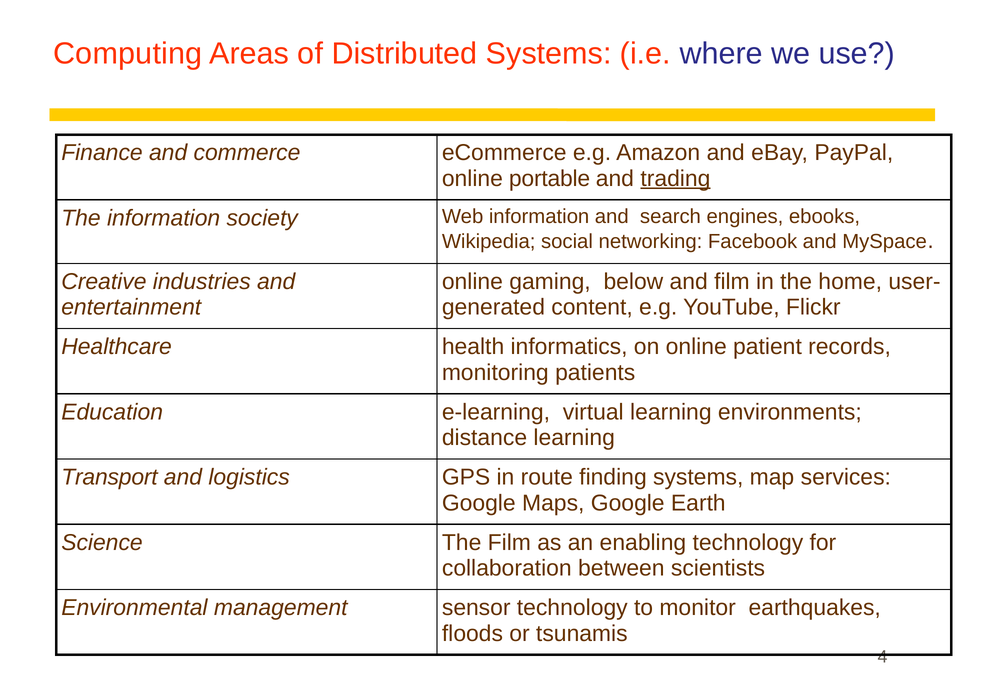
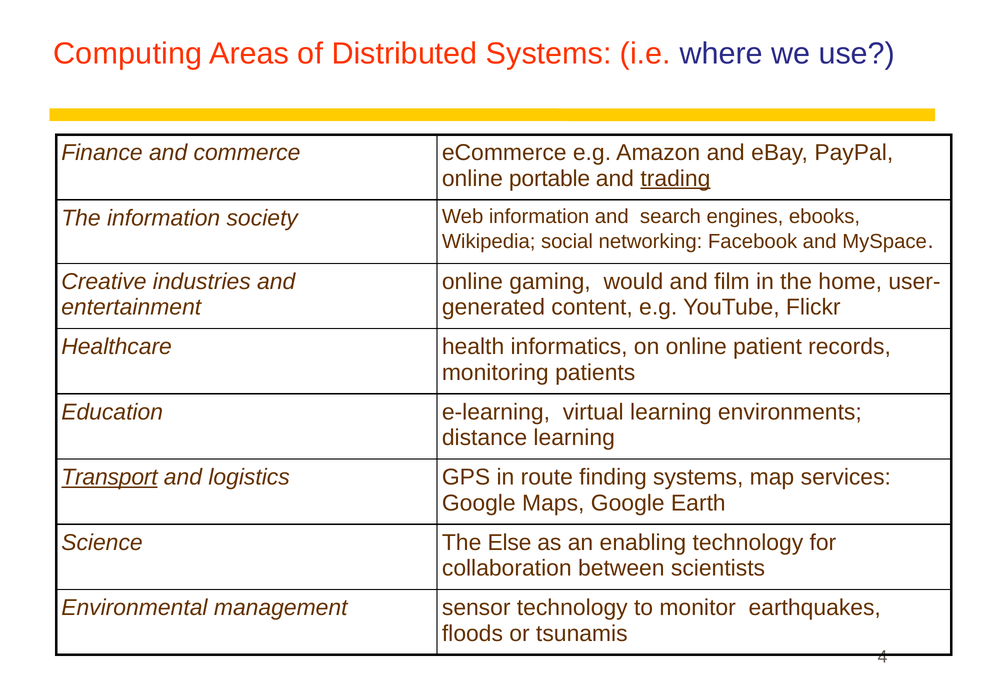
below: below -> would
Transport underline: none -> present
The Film: Film -> Else
